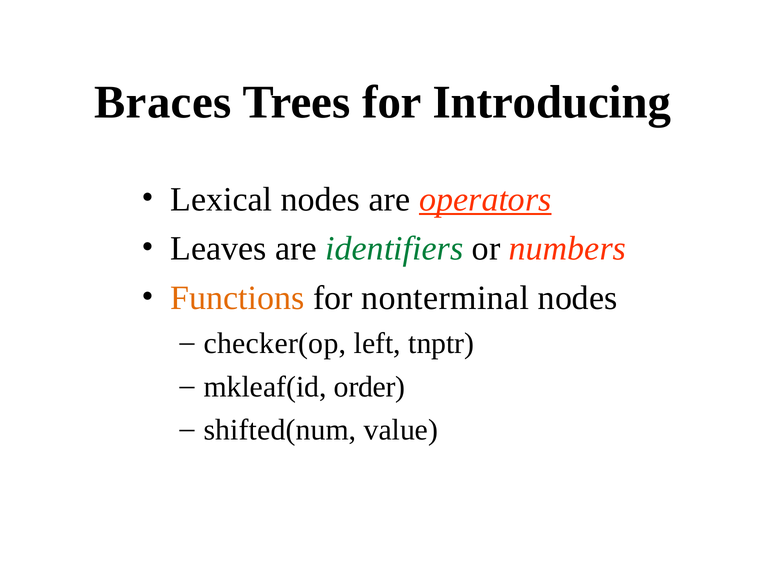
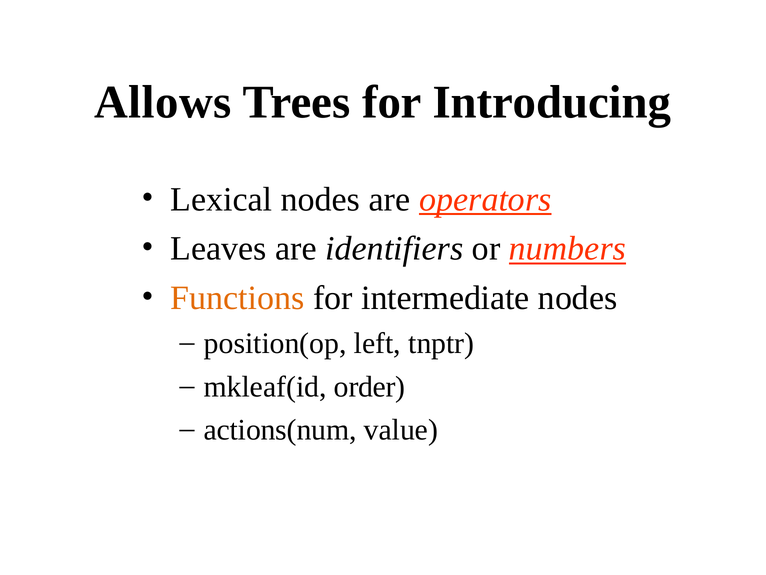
Braces: Braces -> Allows
identifiers colour: green -> black
numbers underline: none -> present
nonterminal: nonterminal -> intermediate
checker(op: checker(op -> position(op
shifted(num: shifted(num -> actions(num
